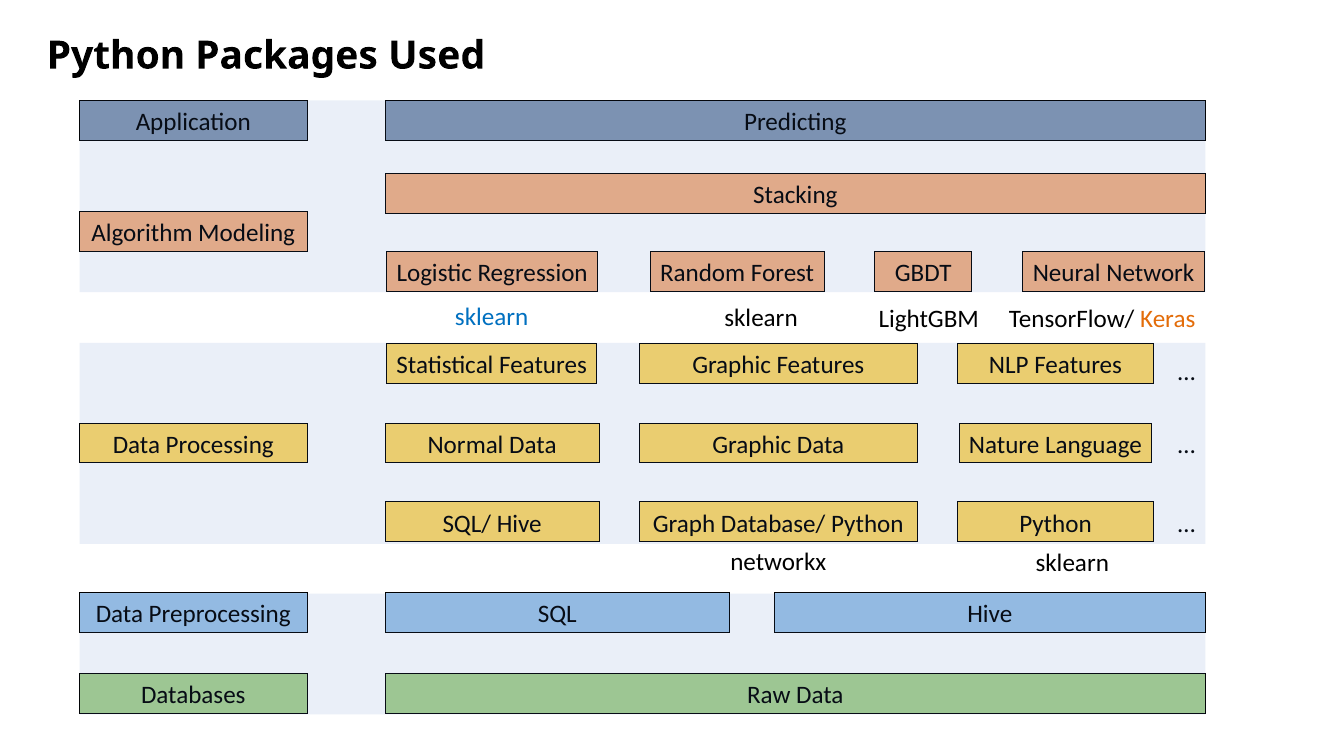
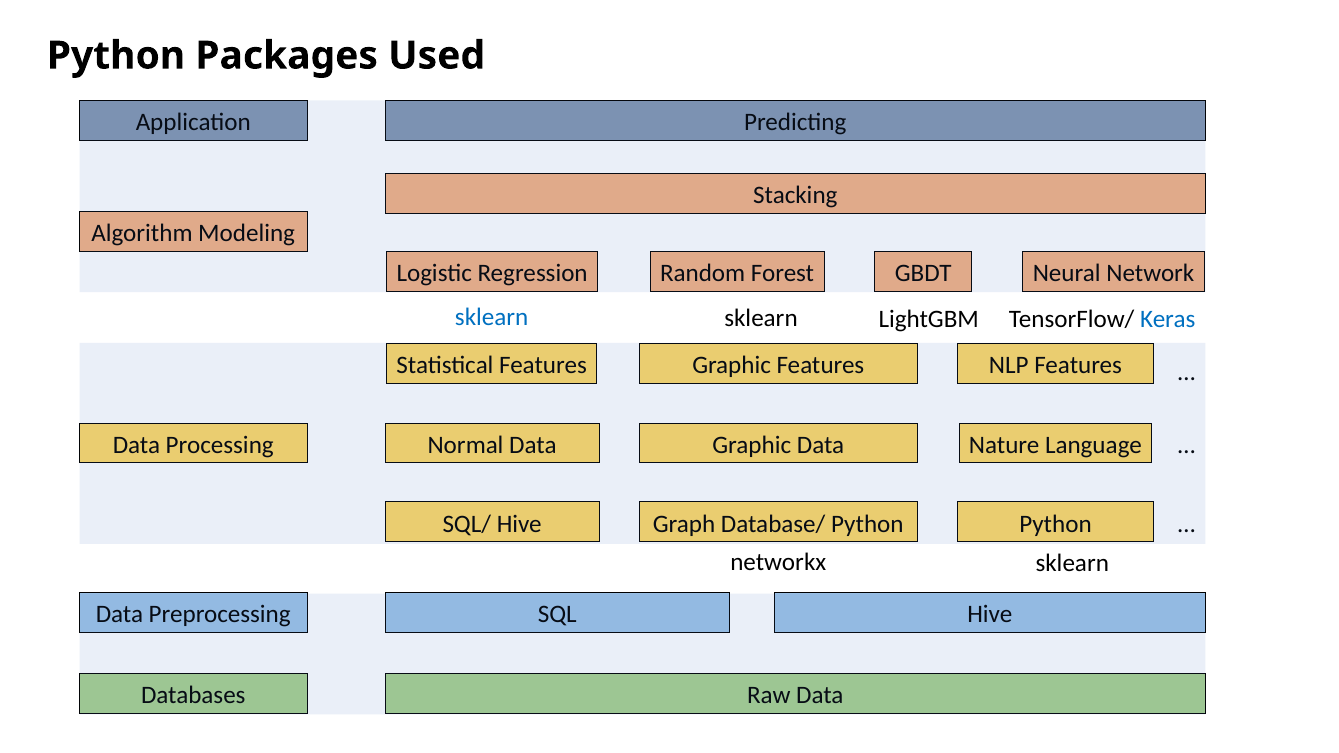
Keras colour: orange -> blue
